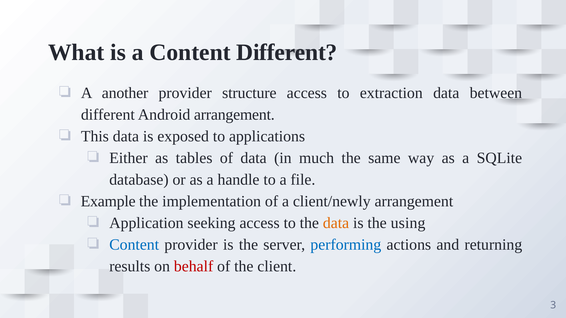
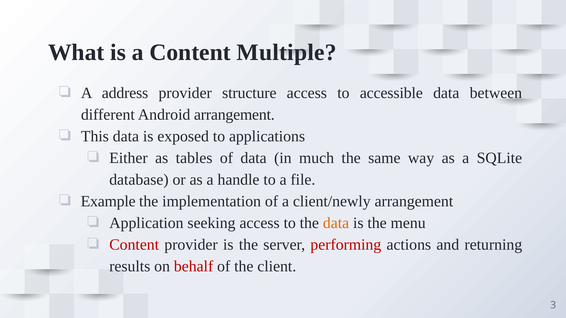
Content Different: Different -> Multiple
another: another -> address
extraction: extraction -> accessible
using: using -> menu
Content at (134, 245) colour: blue -> red
performing colour: blue -> red
